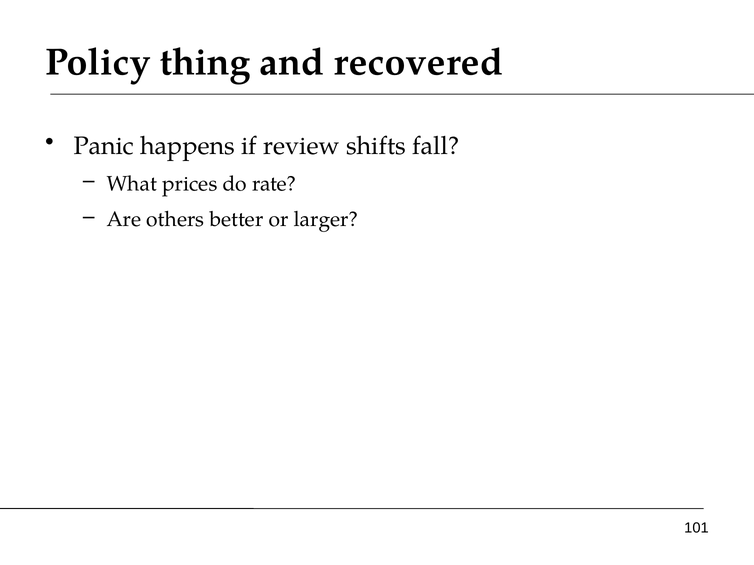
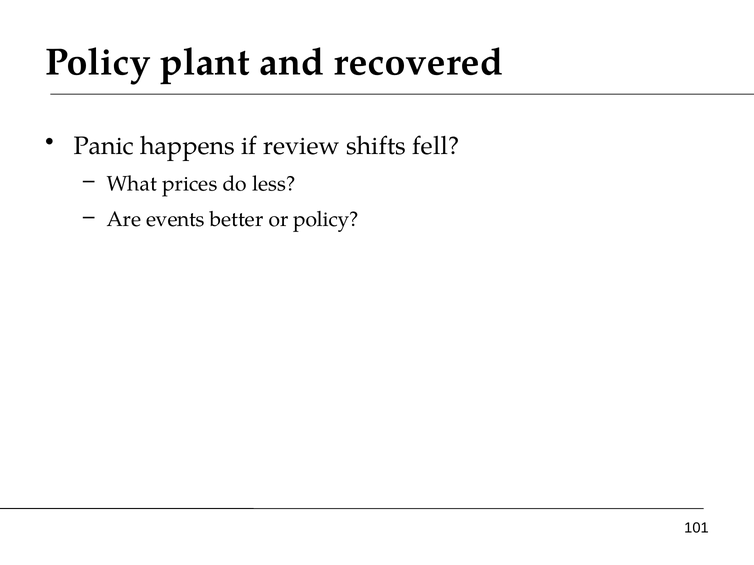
thing: thing -> plant
fall: fall -> fell
rate: rate -> less
others: others -> events
or larger: larger -> policy
